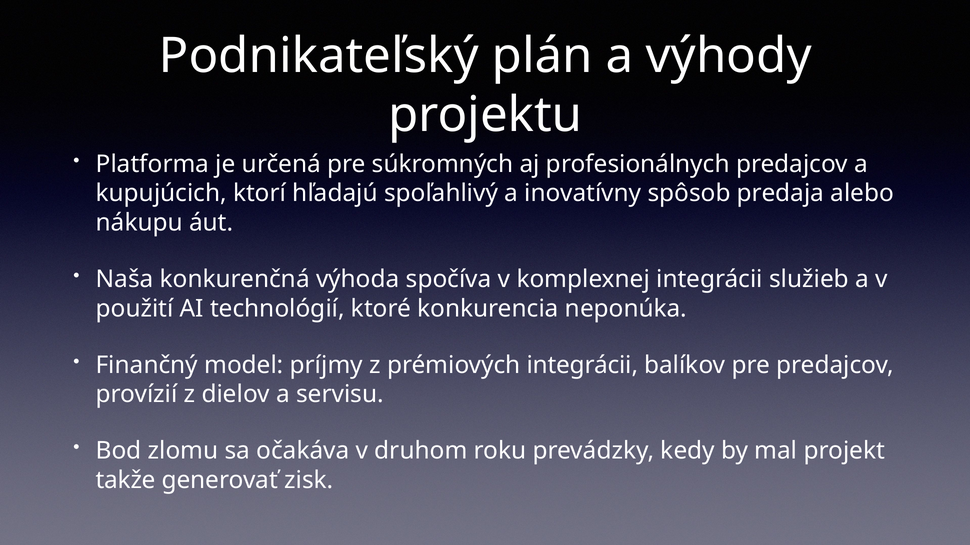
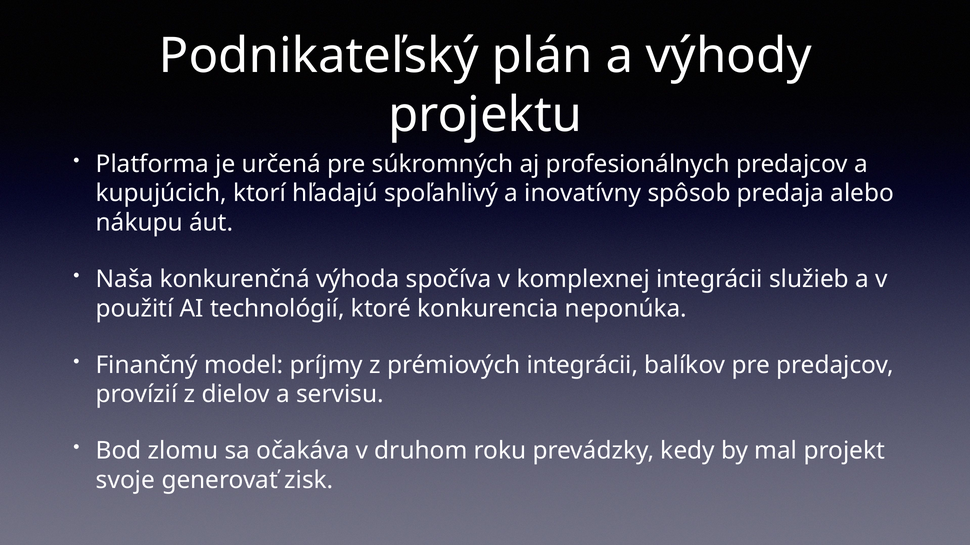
takže: takže -> svoje
